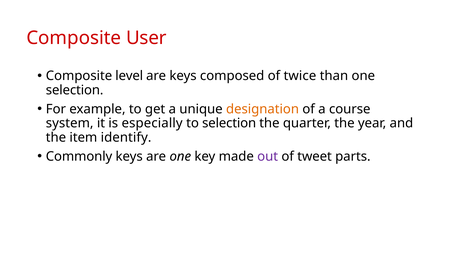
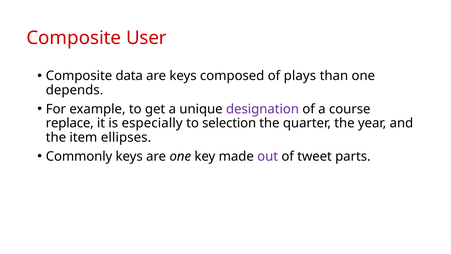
level: level -> data
twice: twice -> plays
selection at (75, 90): selection -> depends
designation colour: orange -> purple
system: system -> replace
identify: identify -> ellipses
